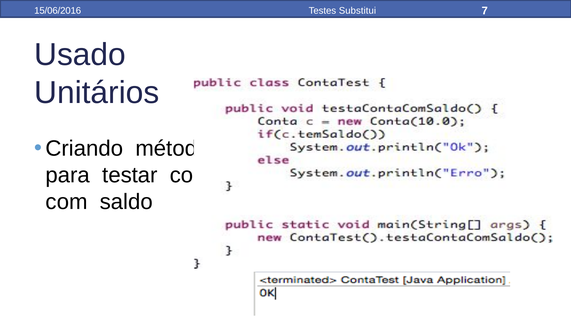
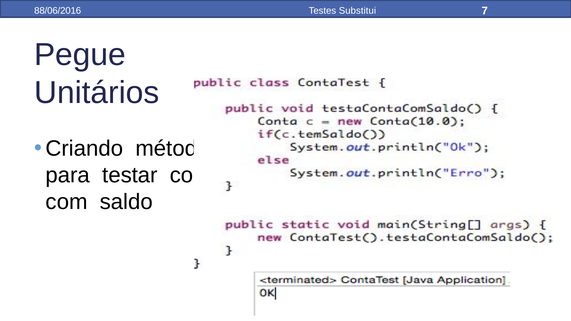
15/06/2016: 15/06/2016 -> 88/06/2016
Usado: Usado -> Pegue
